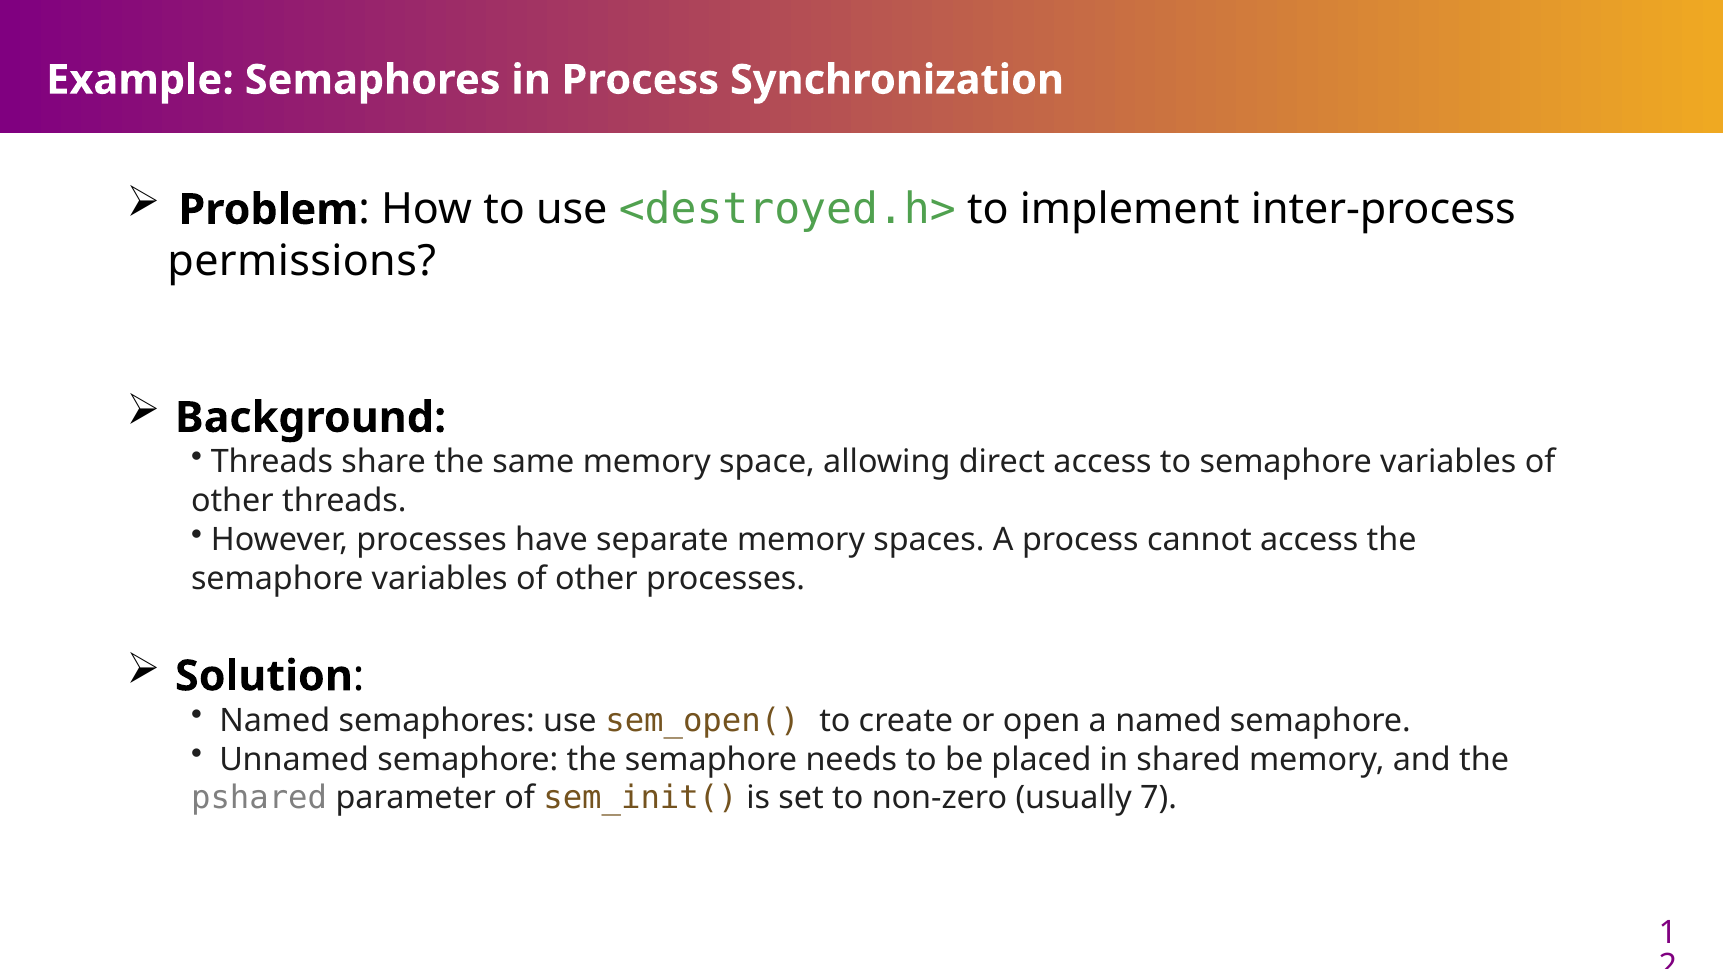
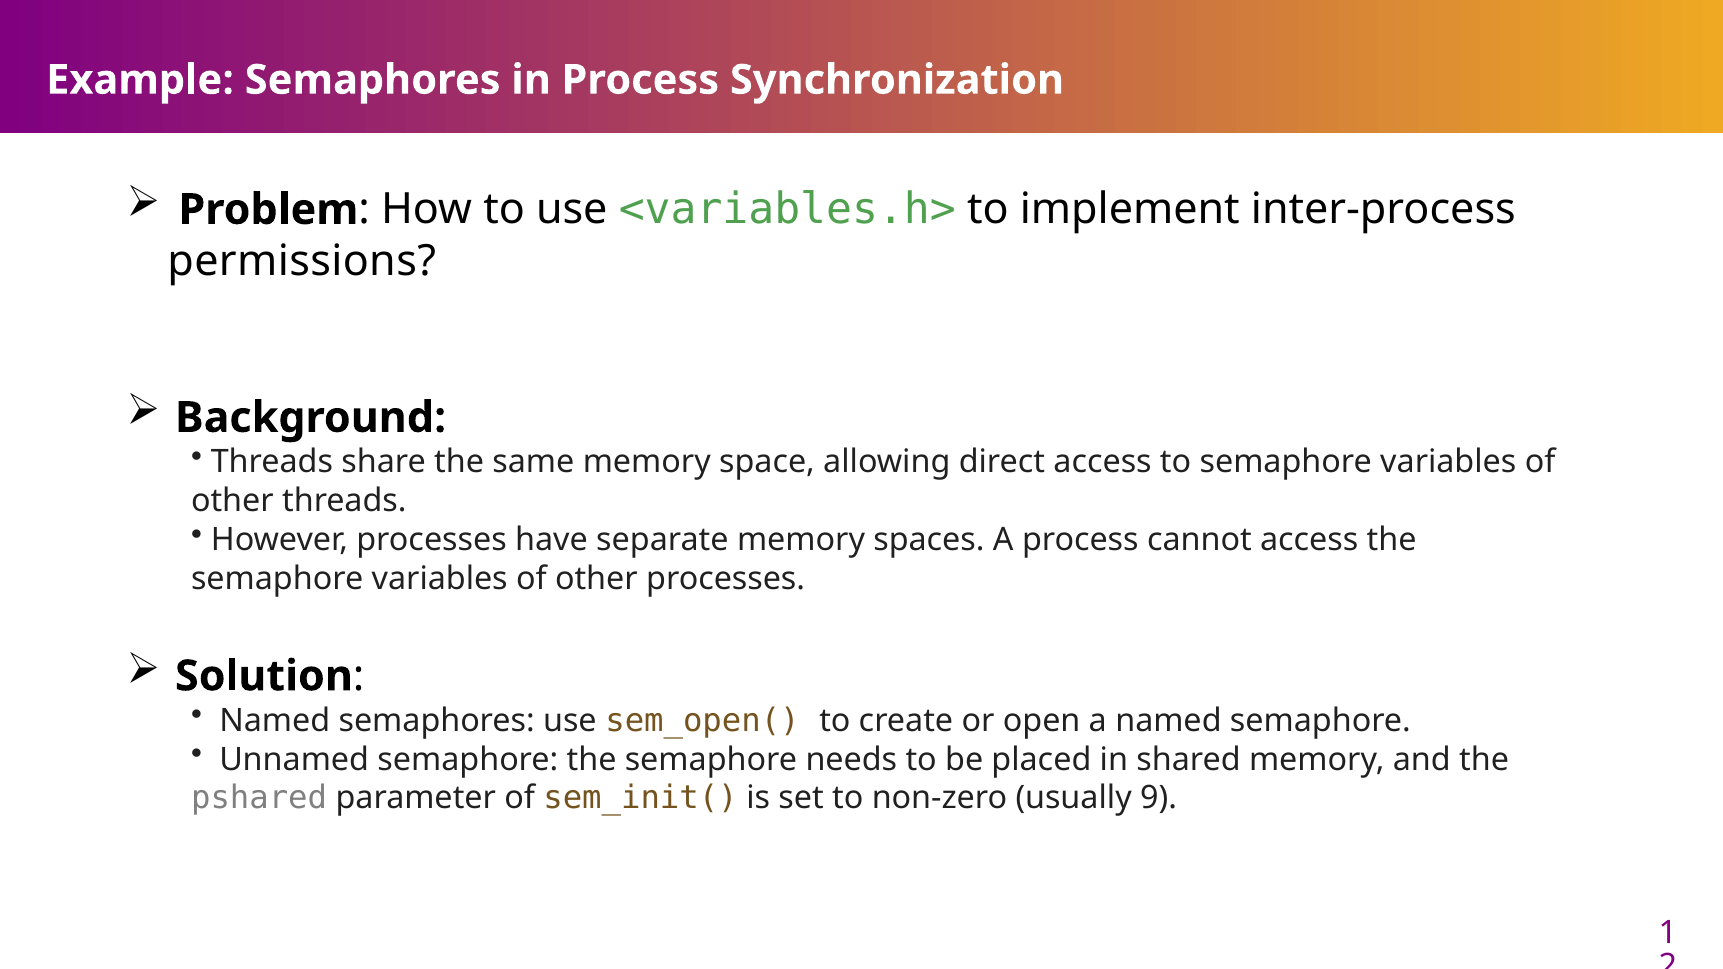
<destroyed.h>: <destroyed.h> -> <variables.h>
7: 7 -> 9
